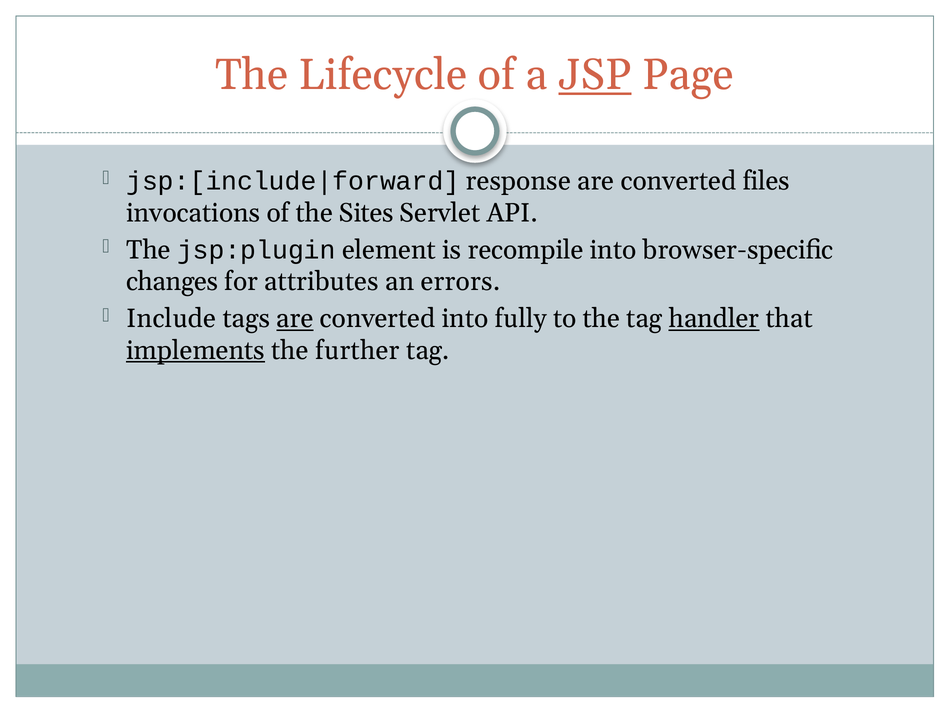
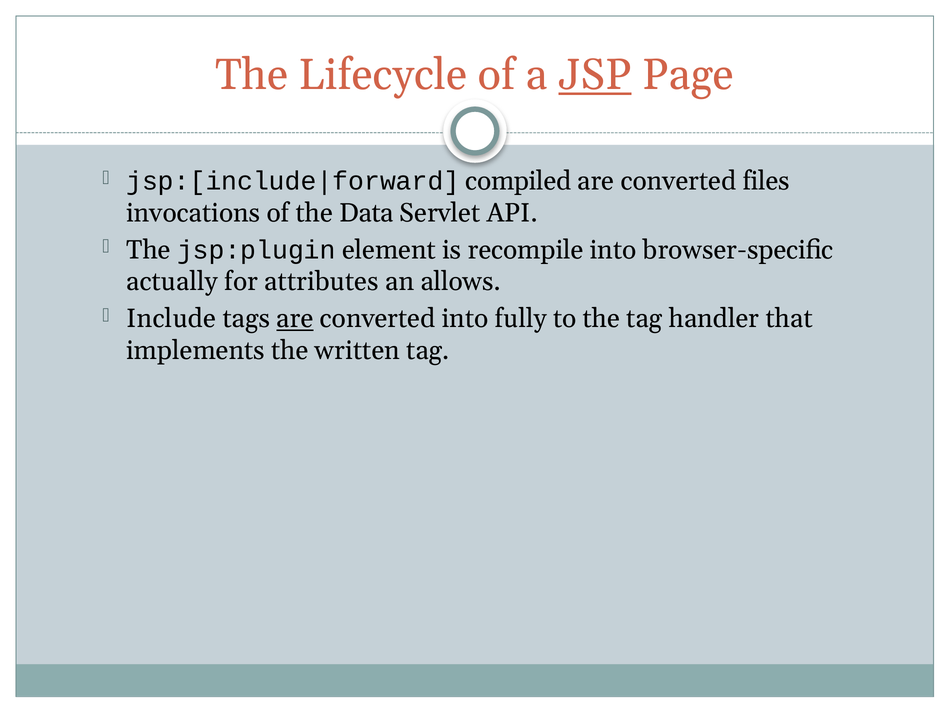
response: response -> compiled
Sites: Sites -> Data
changes: changes -> actually
errors: errors -> allows
handler underline: present -> none
implements underline: present -> none
further: further -> written
